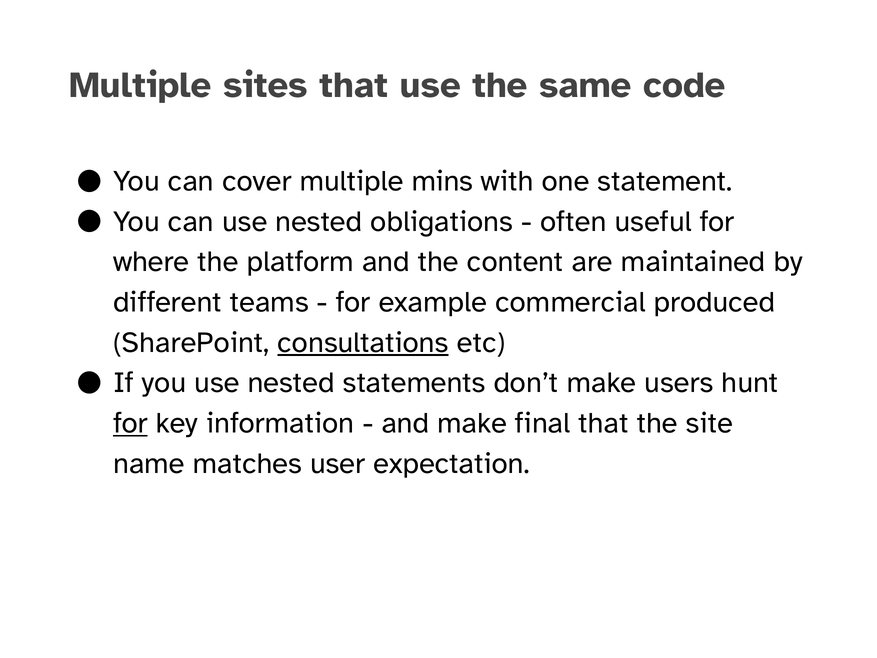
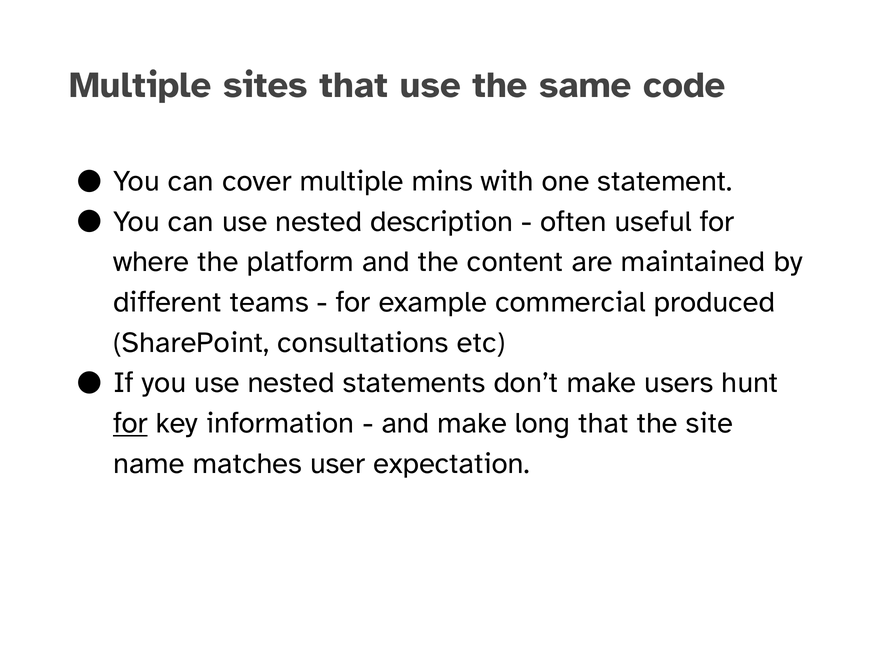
obligations: obligations -> description
consultations underline: present -> none
final: final -> long
